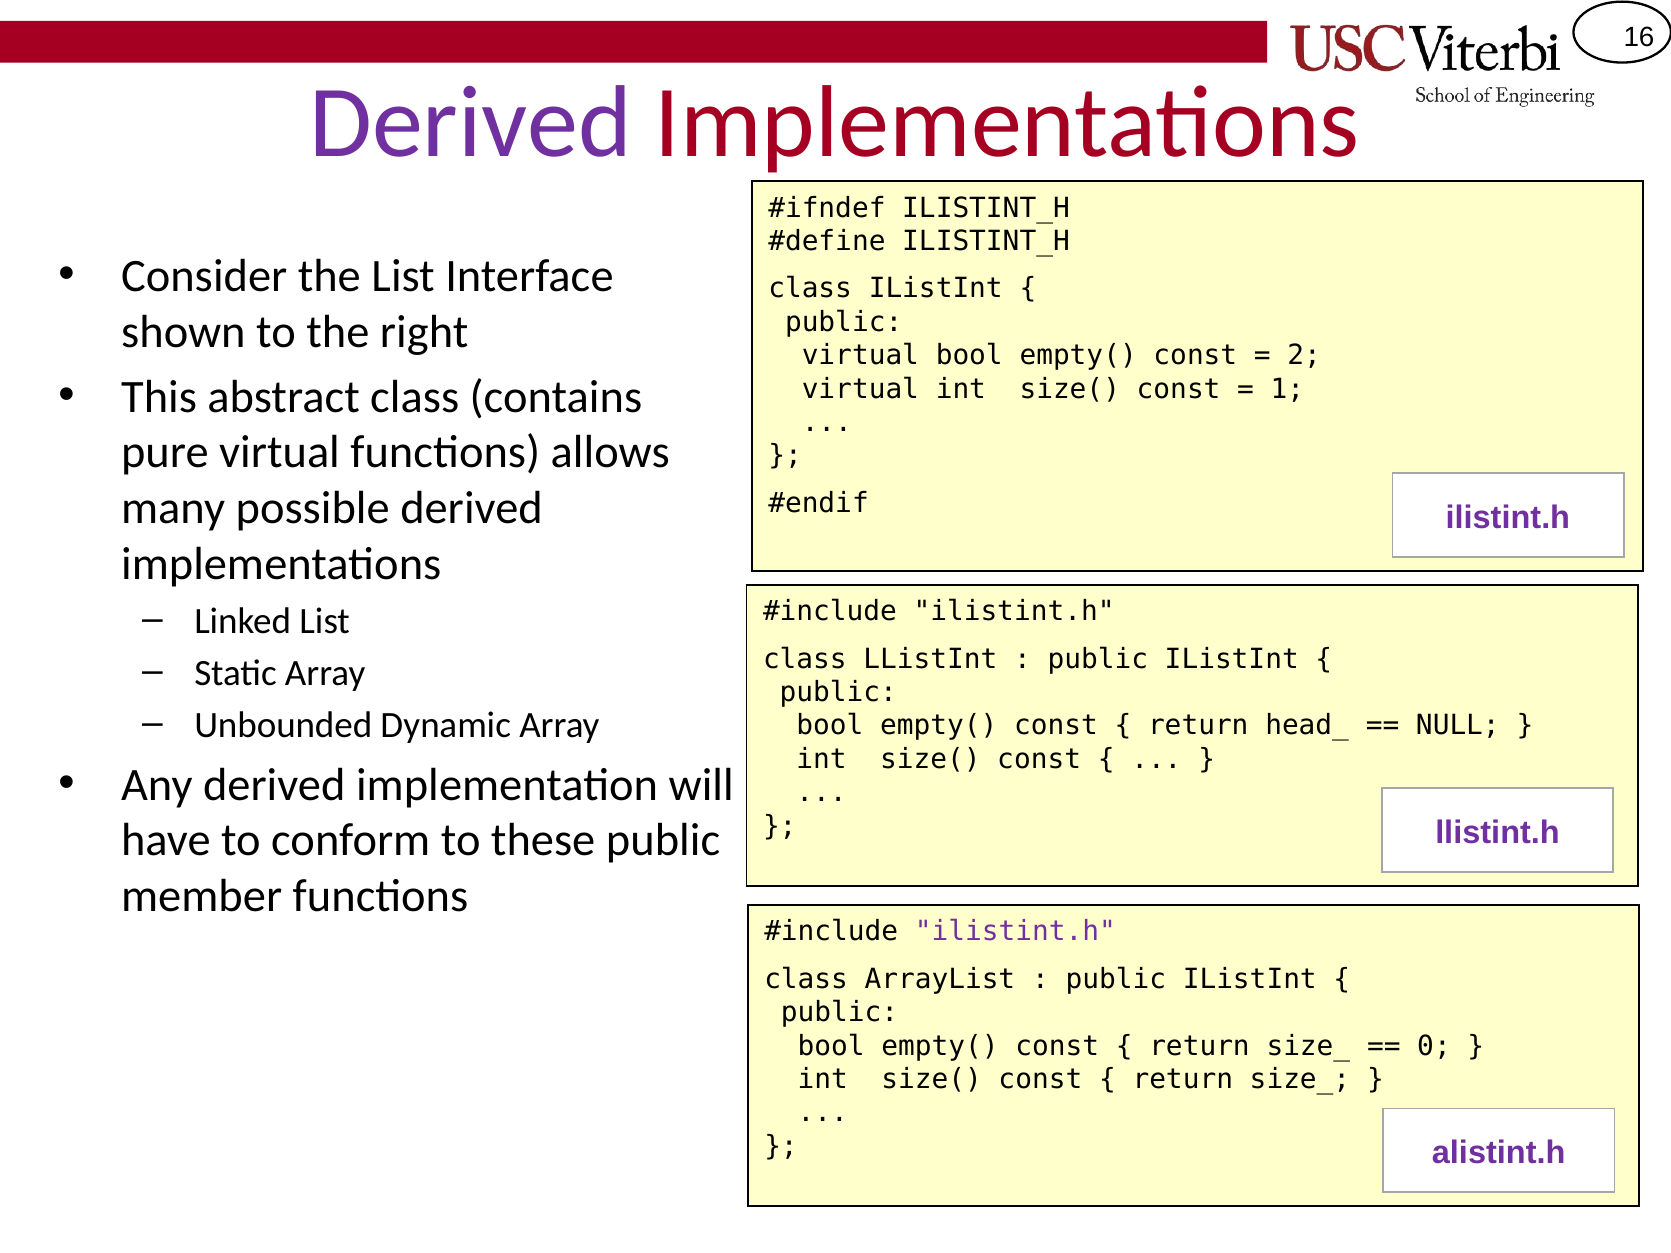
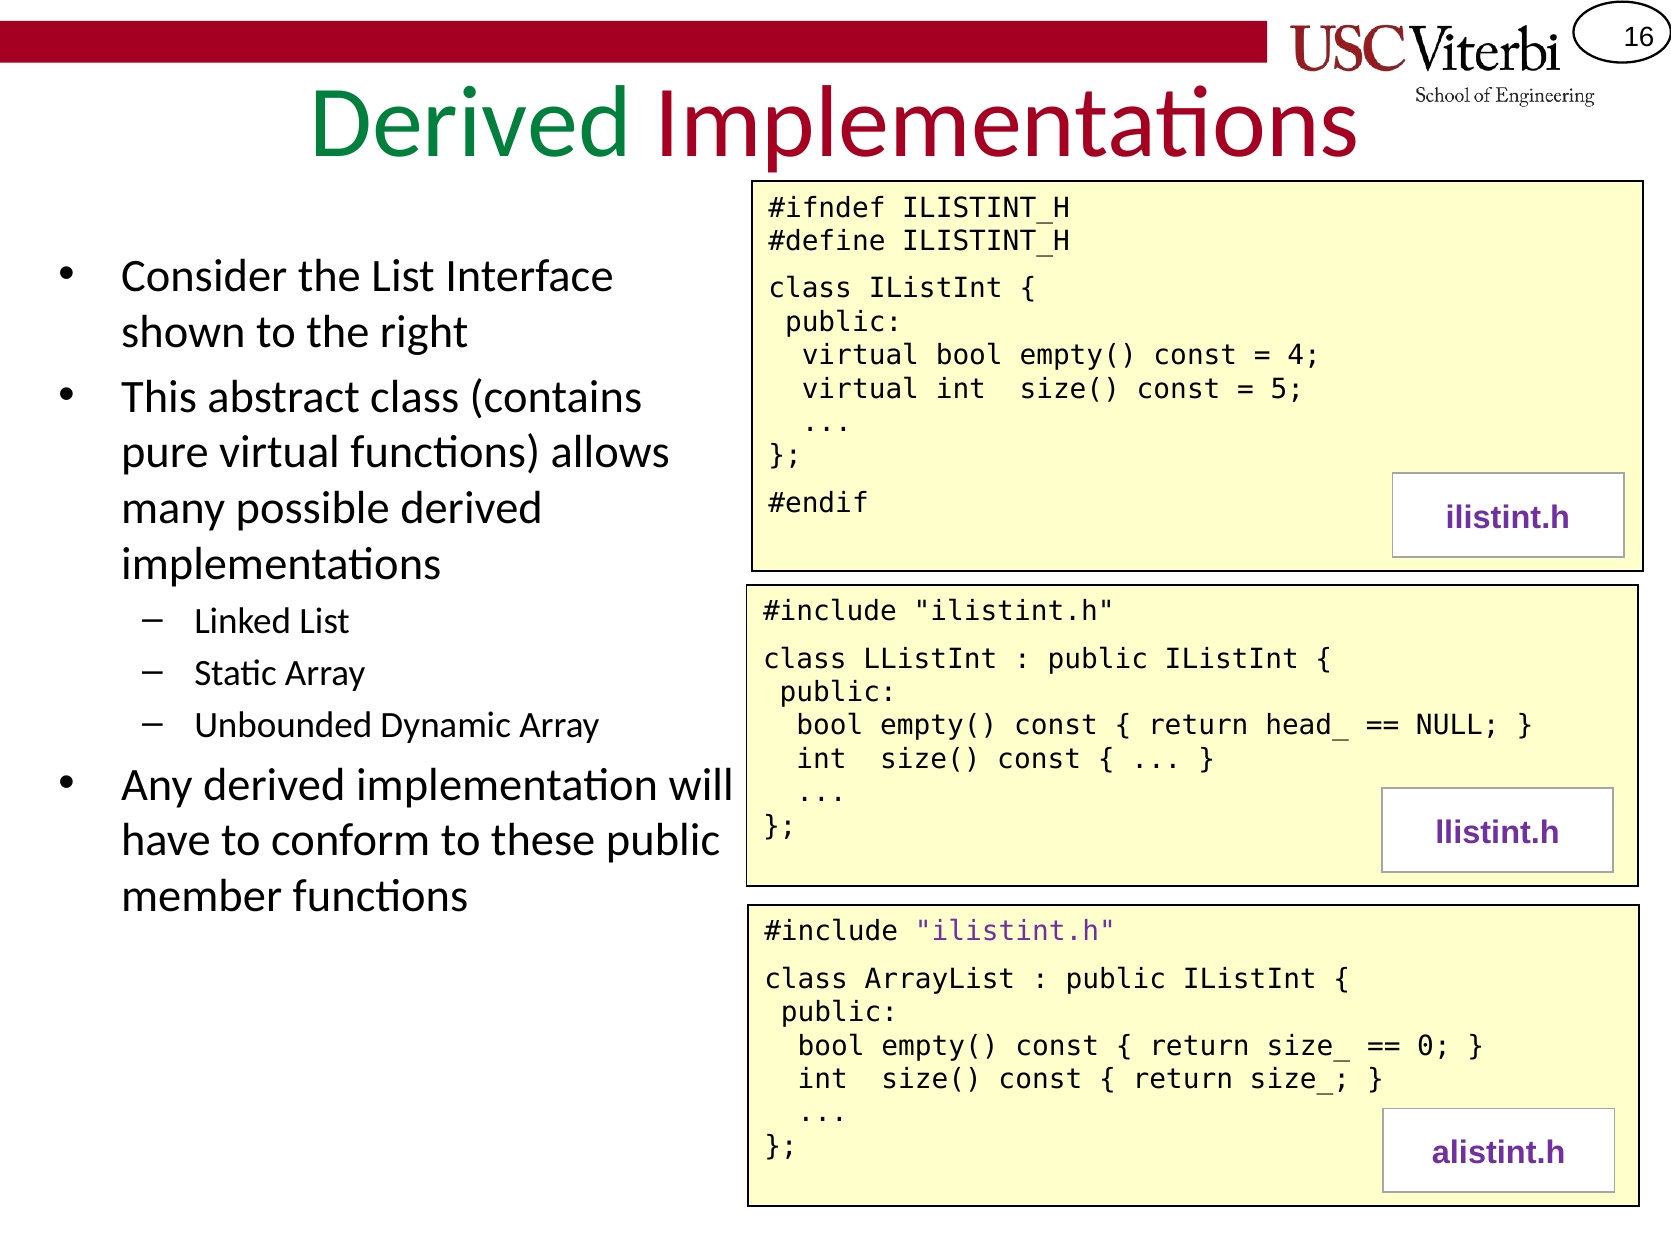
Derived at (471, 123) colour: purple -> green
2: 2 -> 4
1: 1 -> 5
